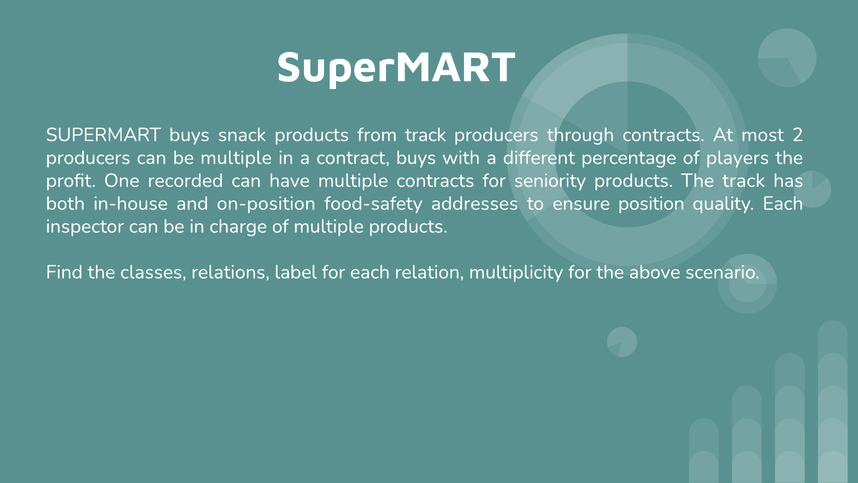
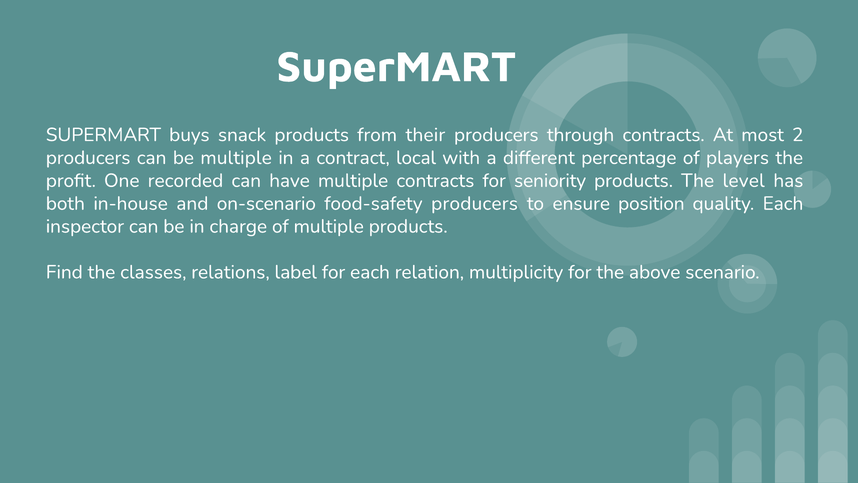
from track: track -> their
contract buys: buys -> local
The track: track -> level
on-position: on-position -> on-scenario
food-safety addresses: addresses -> producers
